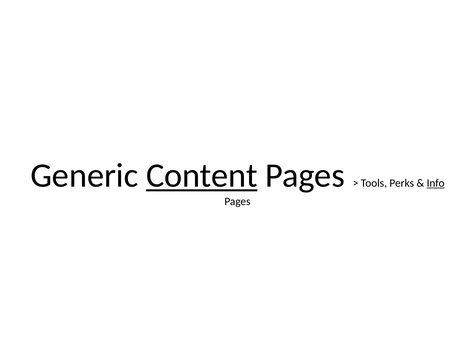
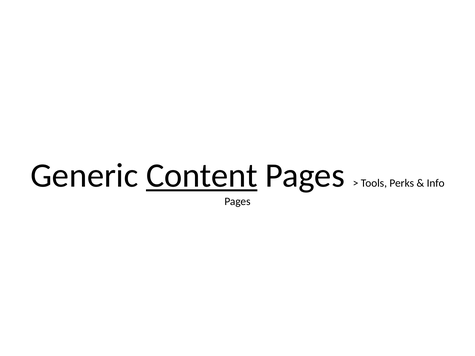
Info underline: present -> none
